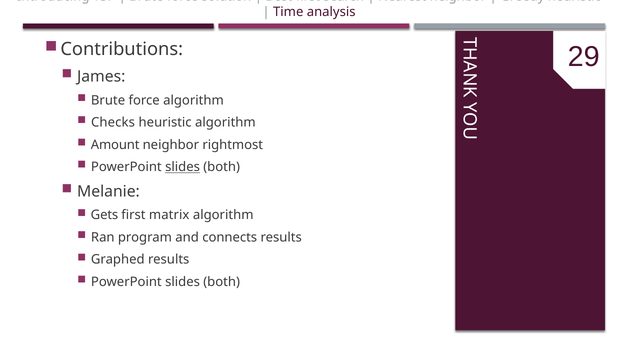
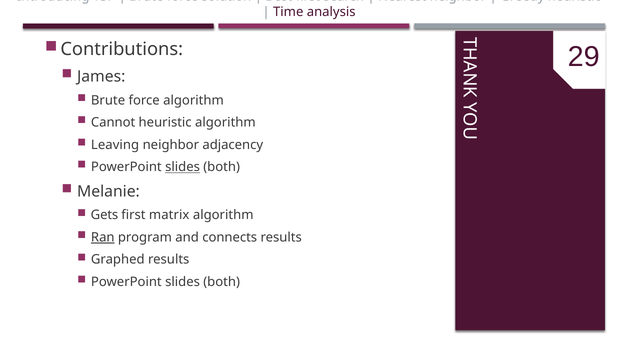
Checks: Checks -> Cannot
Amount: Amount -> Leaving
rightmost: rightmost -> adjacency
Ran underline: none -> present
